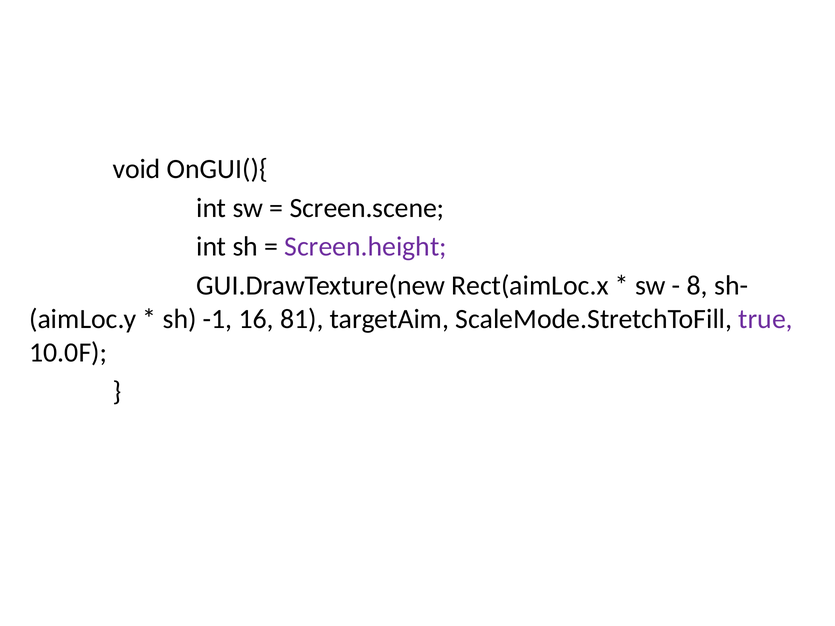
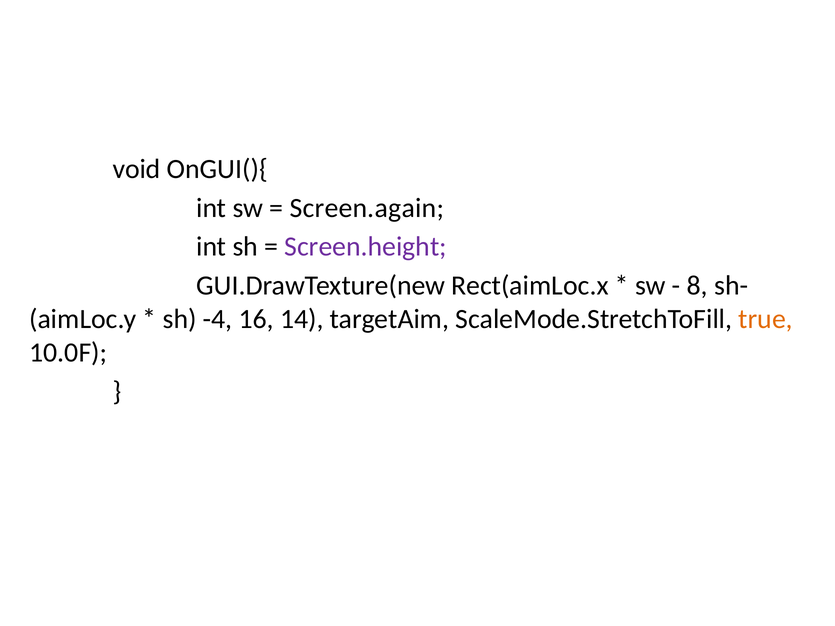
Screen.scene: Screen.scene -> Screen.again
-1: -1 -> -4
81: 81 -> 14
true colour: purple -> orange
